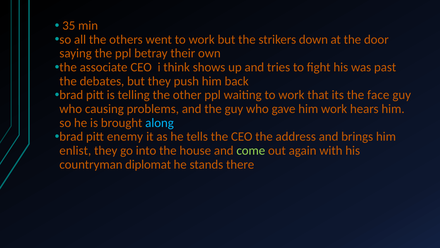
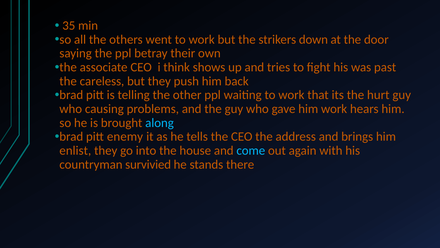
debates: debates -> careless
face: face -> hurt
come colour: light green -> light blue
diplomat: diplomat -> survivied
